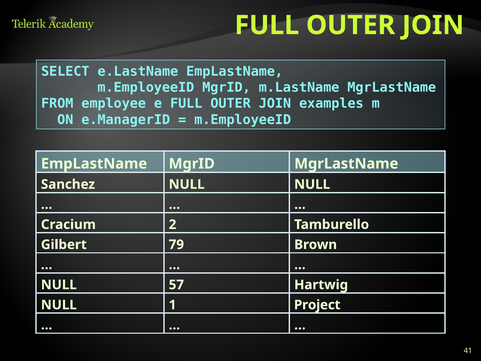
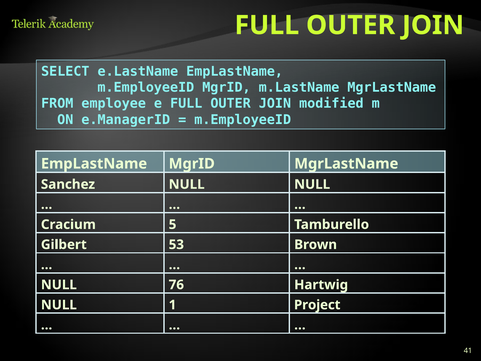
examples: examples -> modified
2: 2 -> 5
79: 79 -> 53
57: 57 -> 76
